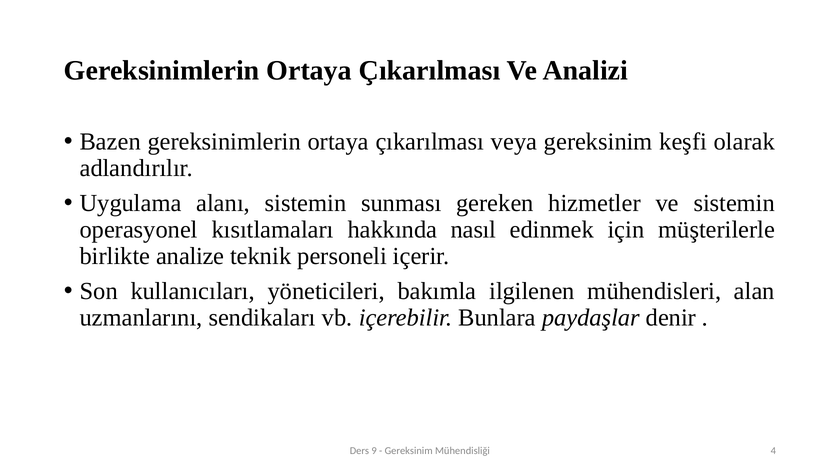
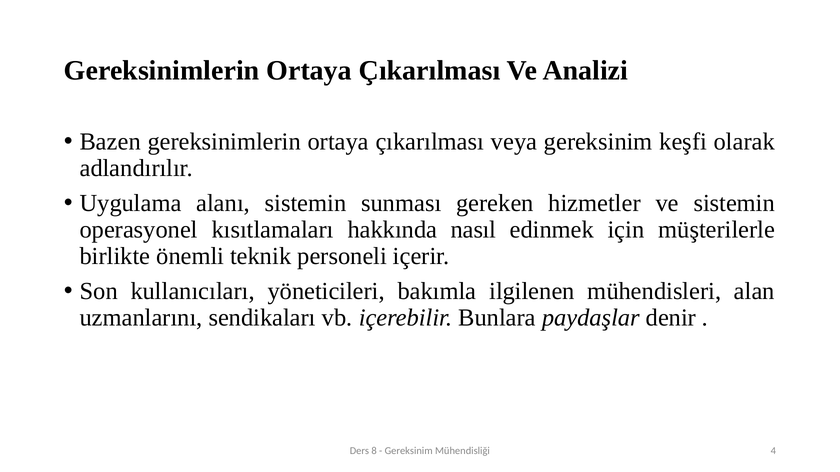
analize: analize -> önemli
9: 9 -> 8
